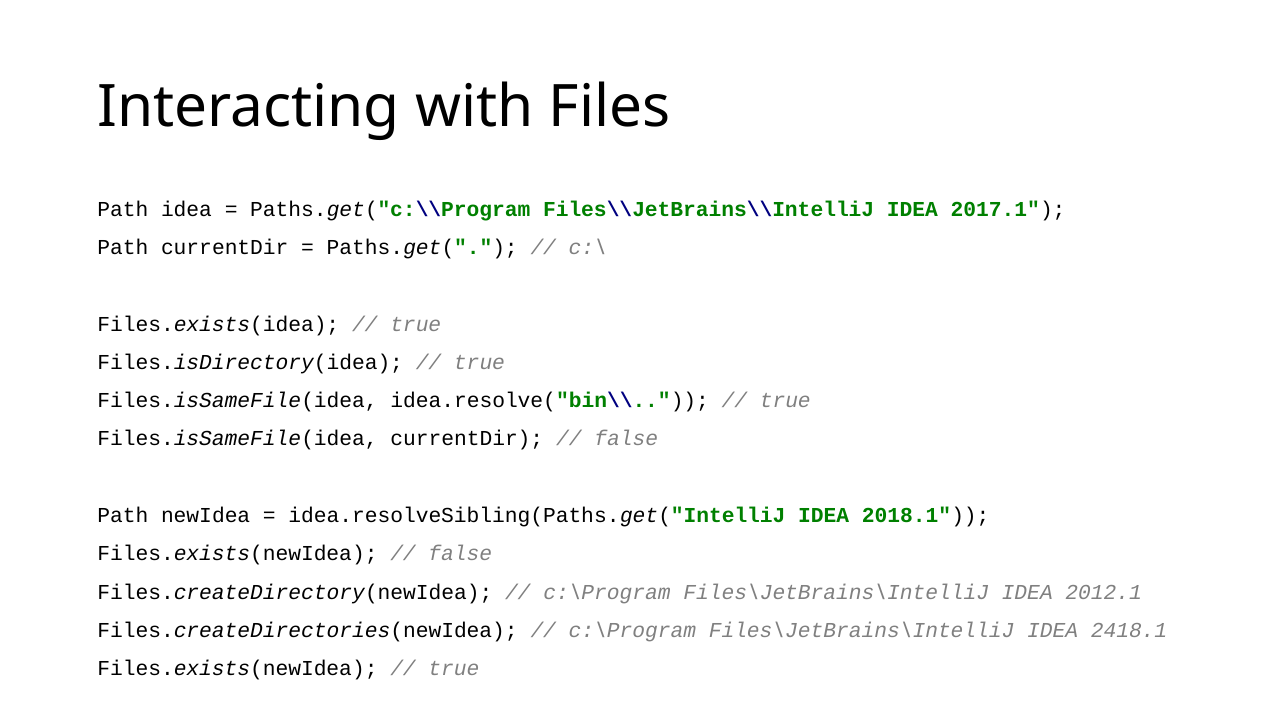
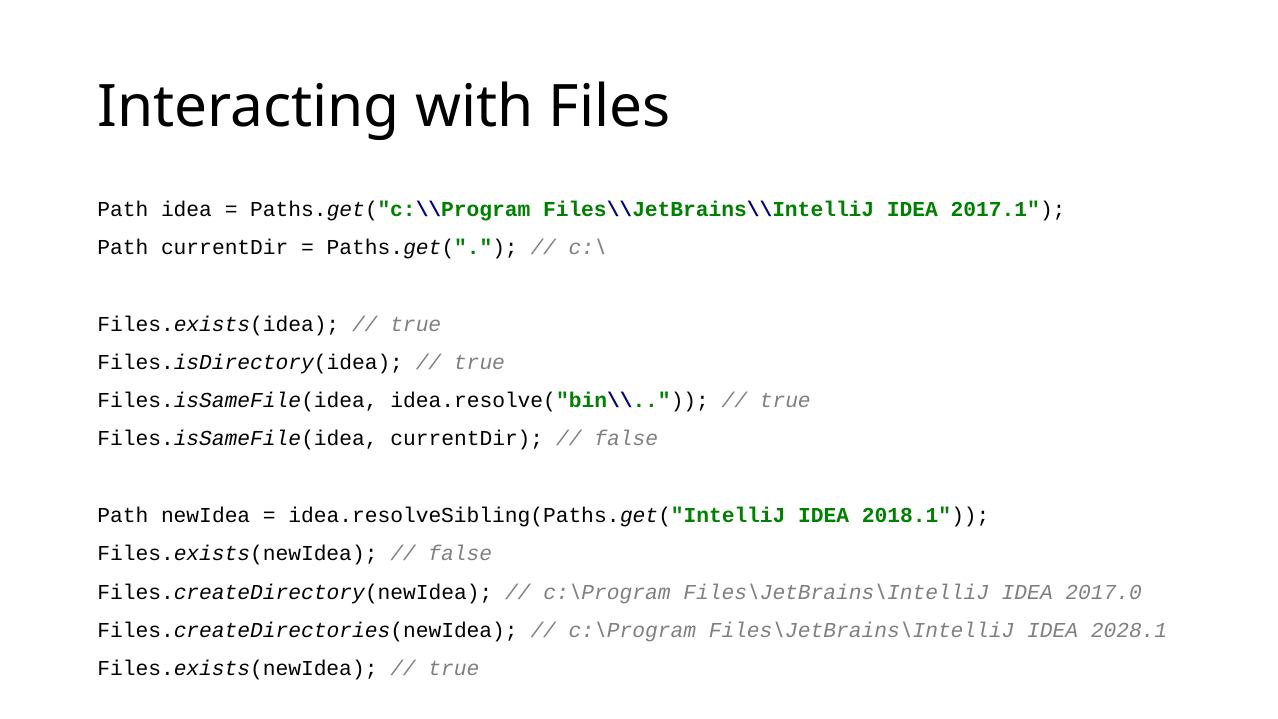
2012.1: 2012.1 -> 2017.0
2418.1: 2418.1 -> 2028.1
